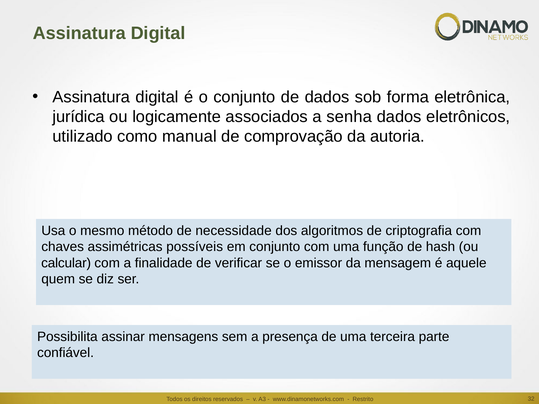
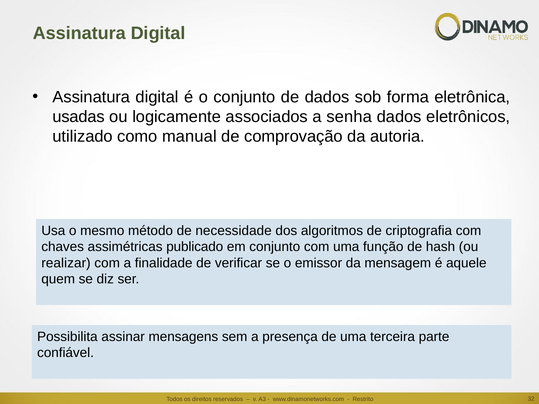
jurídica: jurídica -> usadas
possíveis: possíveis -> publicado
calcular: calcular -> realizar
